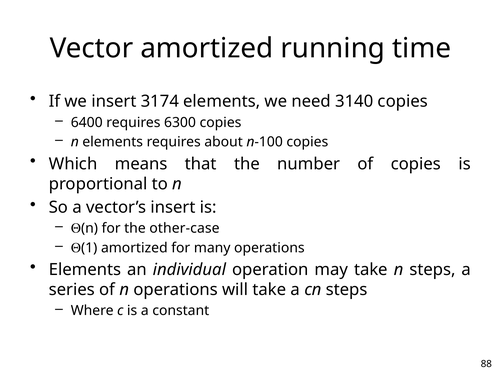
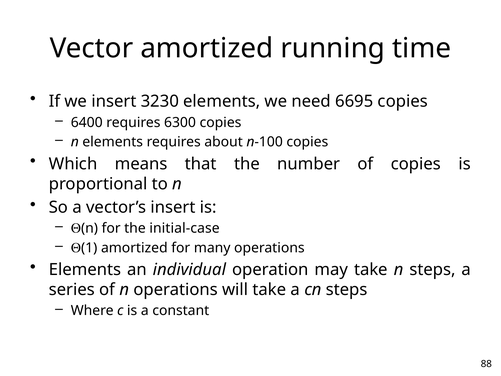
3174: 3174 -> 3230
3140: 3140 -> 6695
other-case: other-case -> initial-case
